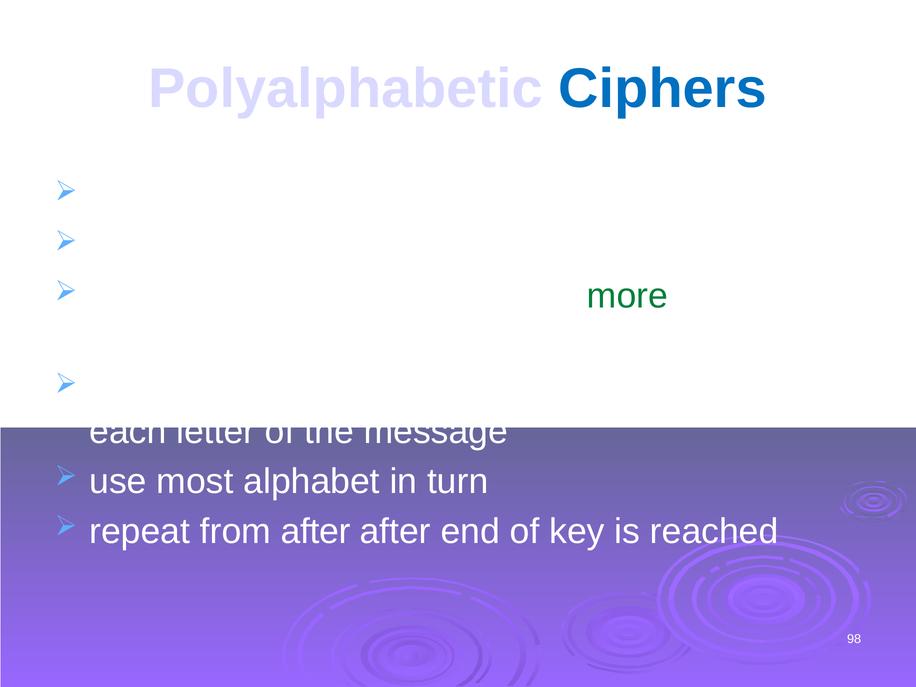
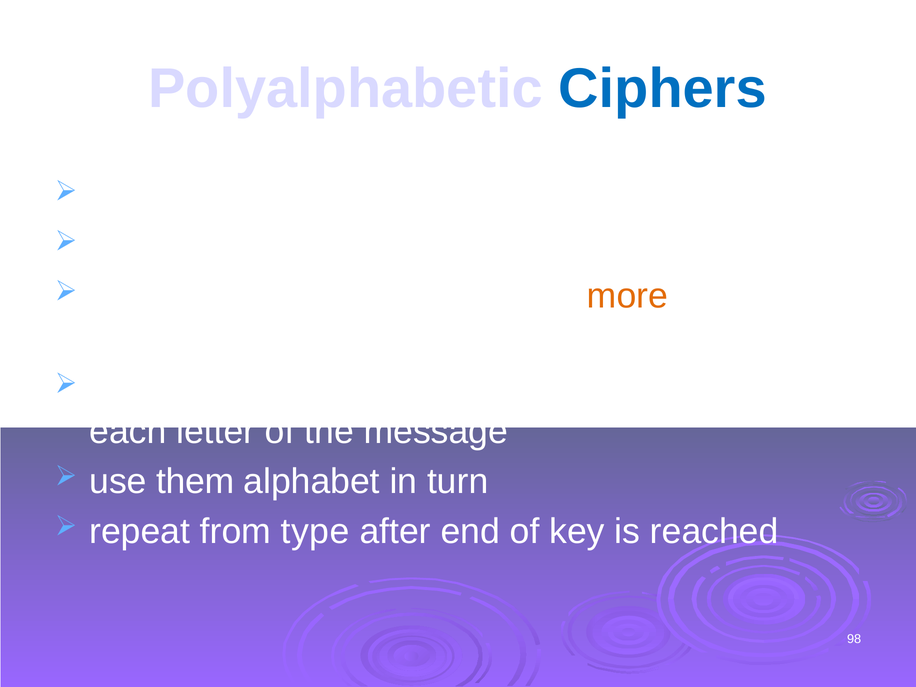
more colour: green -> orange
most: most -> them
from after: after -> type
